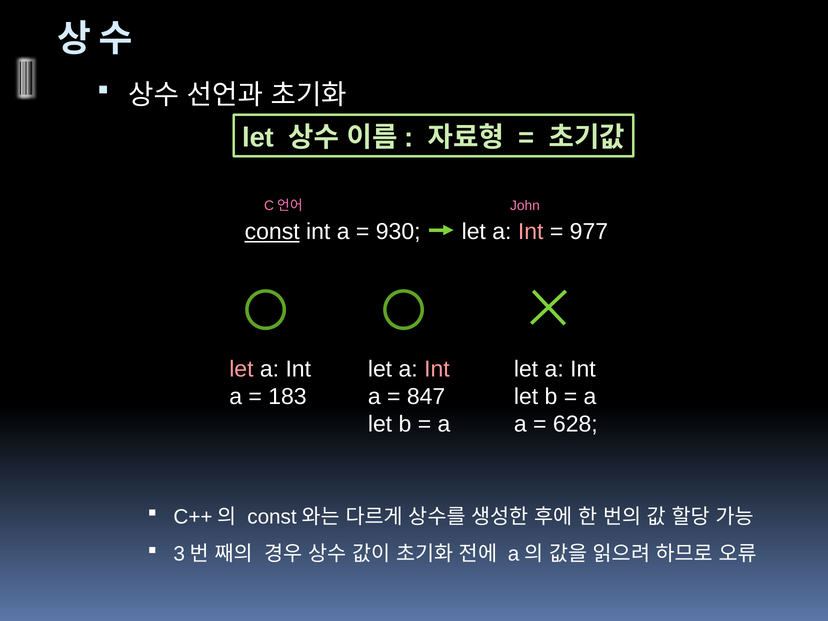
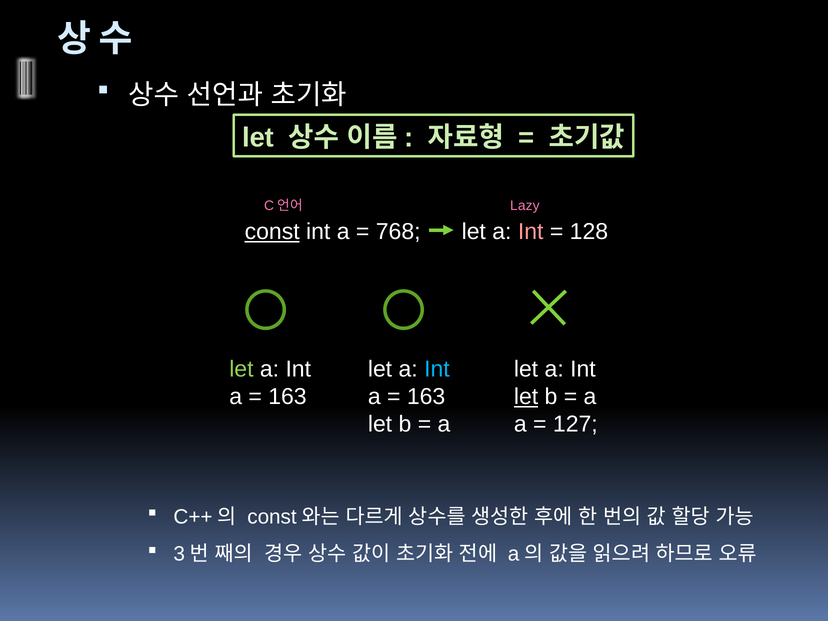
John: John -> Lazy
930: 930 -> 768
977: 977 -> 128
let at (241, 369) colour: pink -> light green
Int at (437, 369) colour: pink -> light blue
183 at (287, 397): 183 -> 163
847 at (426, 397): 847 -> 163
let at (526, 397) underline: none -> present
628: 628 -> 127
